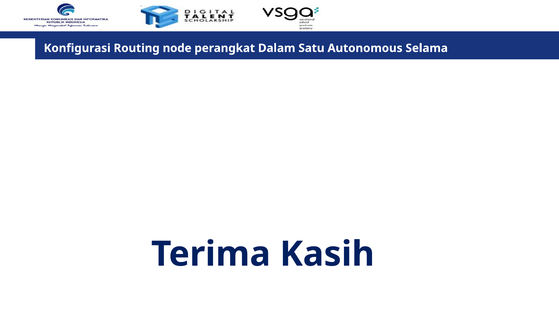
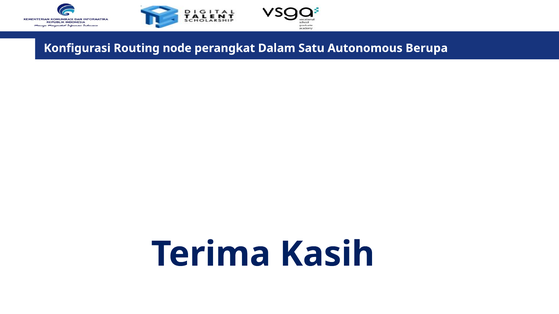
Selama: Selama -> Berupa
